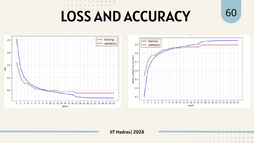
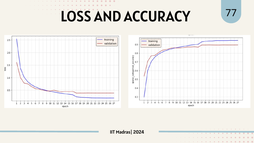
60: 60 -> 77
